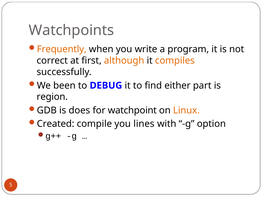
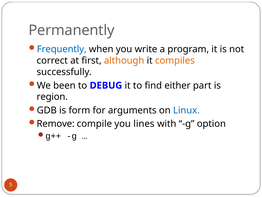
Watchpoints: Watchpoints -> Permanently
Frequently colour: orange -> blue
does: does -> form
watchpoint: watchpoint -> arguments
Linux colour: orange -> blue
Created: Created -> Remove
